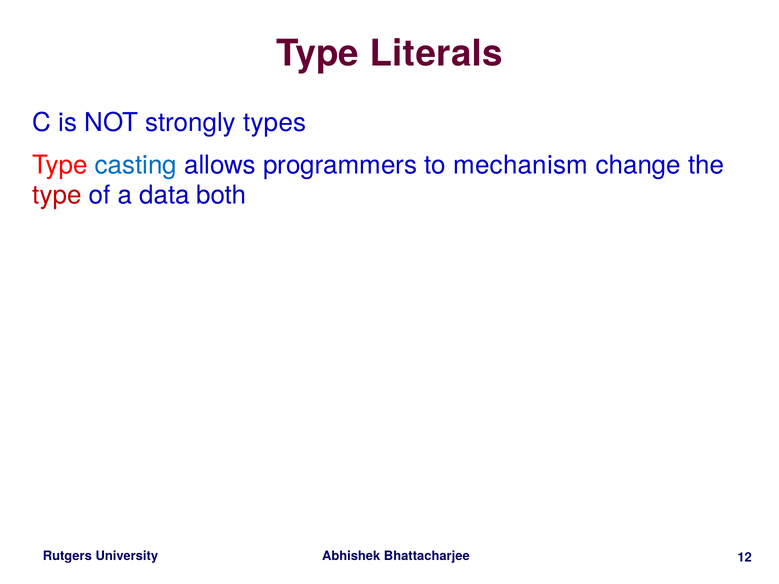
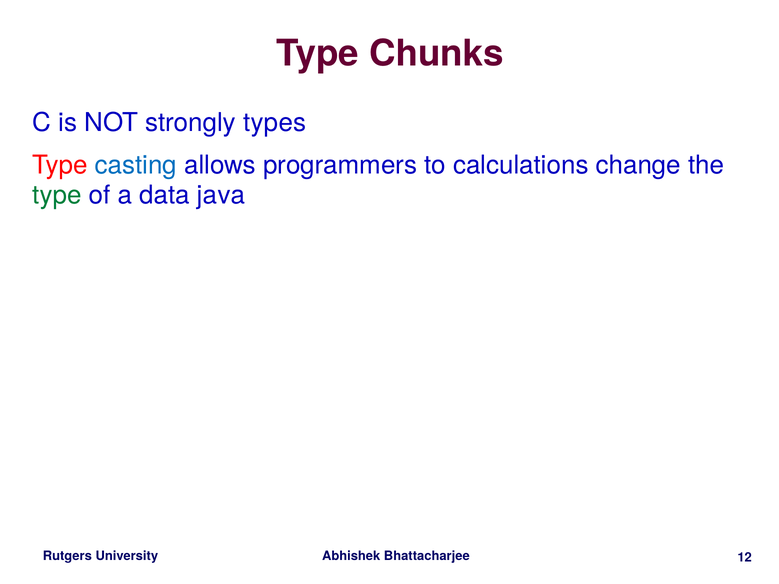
Literals: Literals -> Chunks
mechanism: mechanism -> calculations
type at (57, 195) colour: red -> green
both: both -> java
